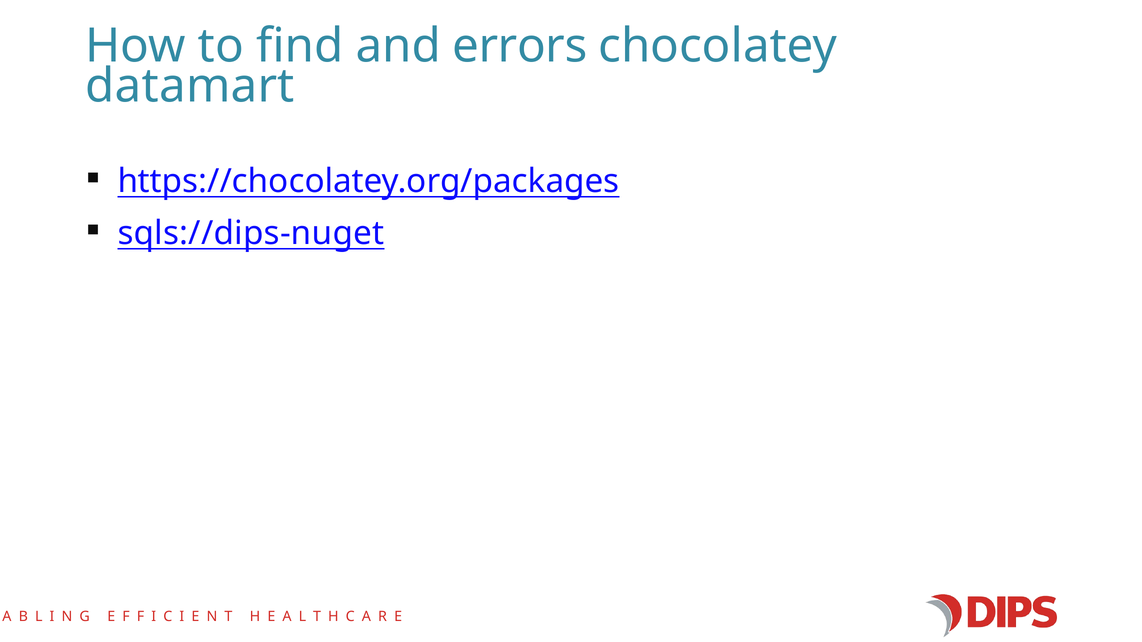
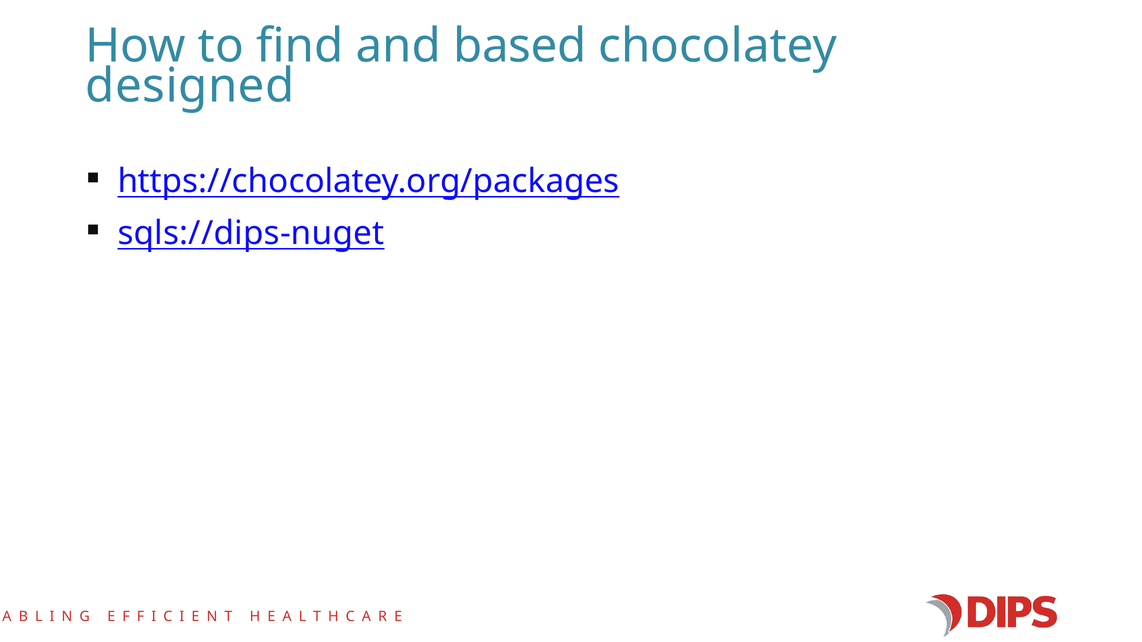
errors: errors -> based
datamart: datamart -> designed
